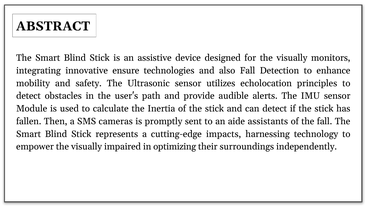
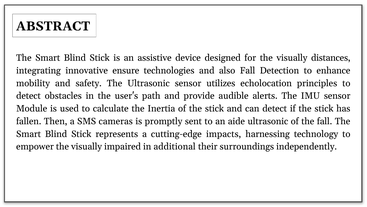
monitors: monitors -> distances
aide assistants: assistants -> ultrasonic
optimizing: optimizing -> additional
